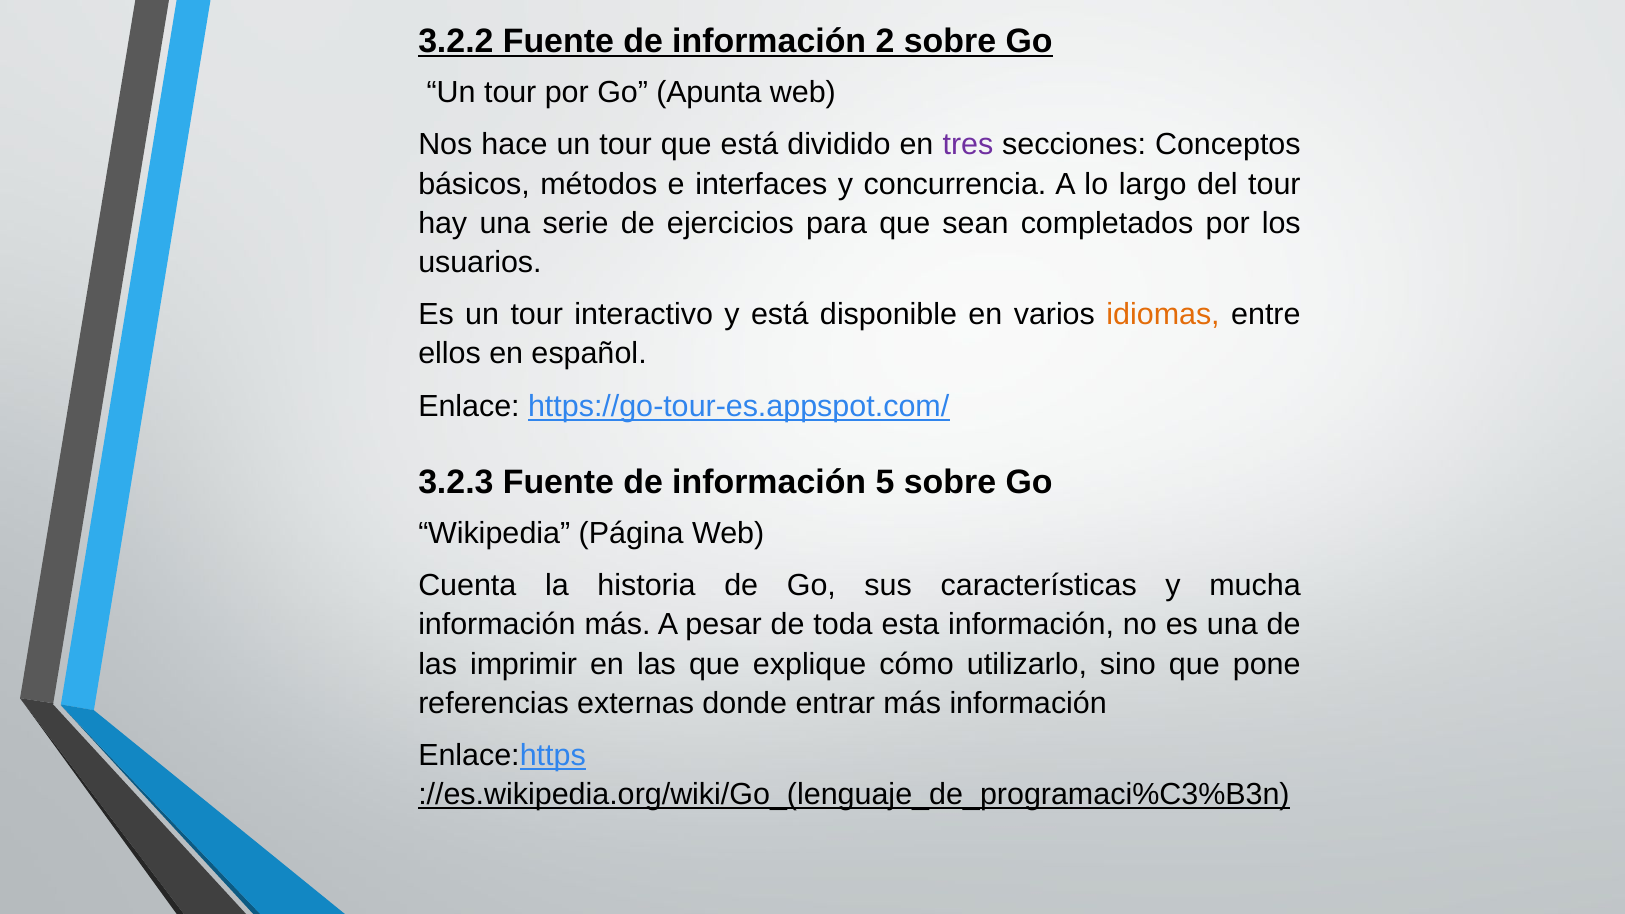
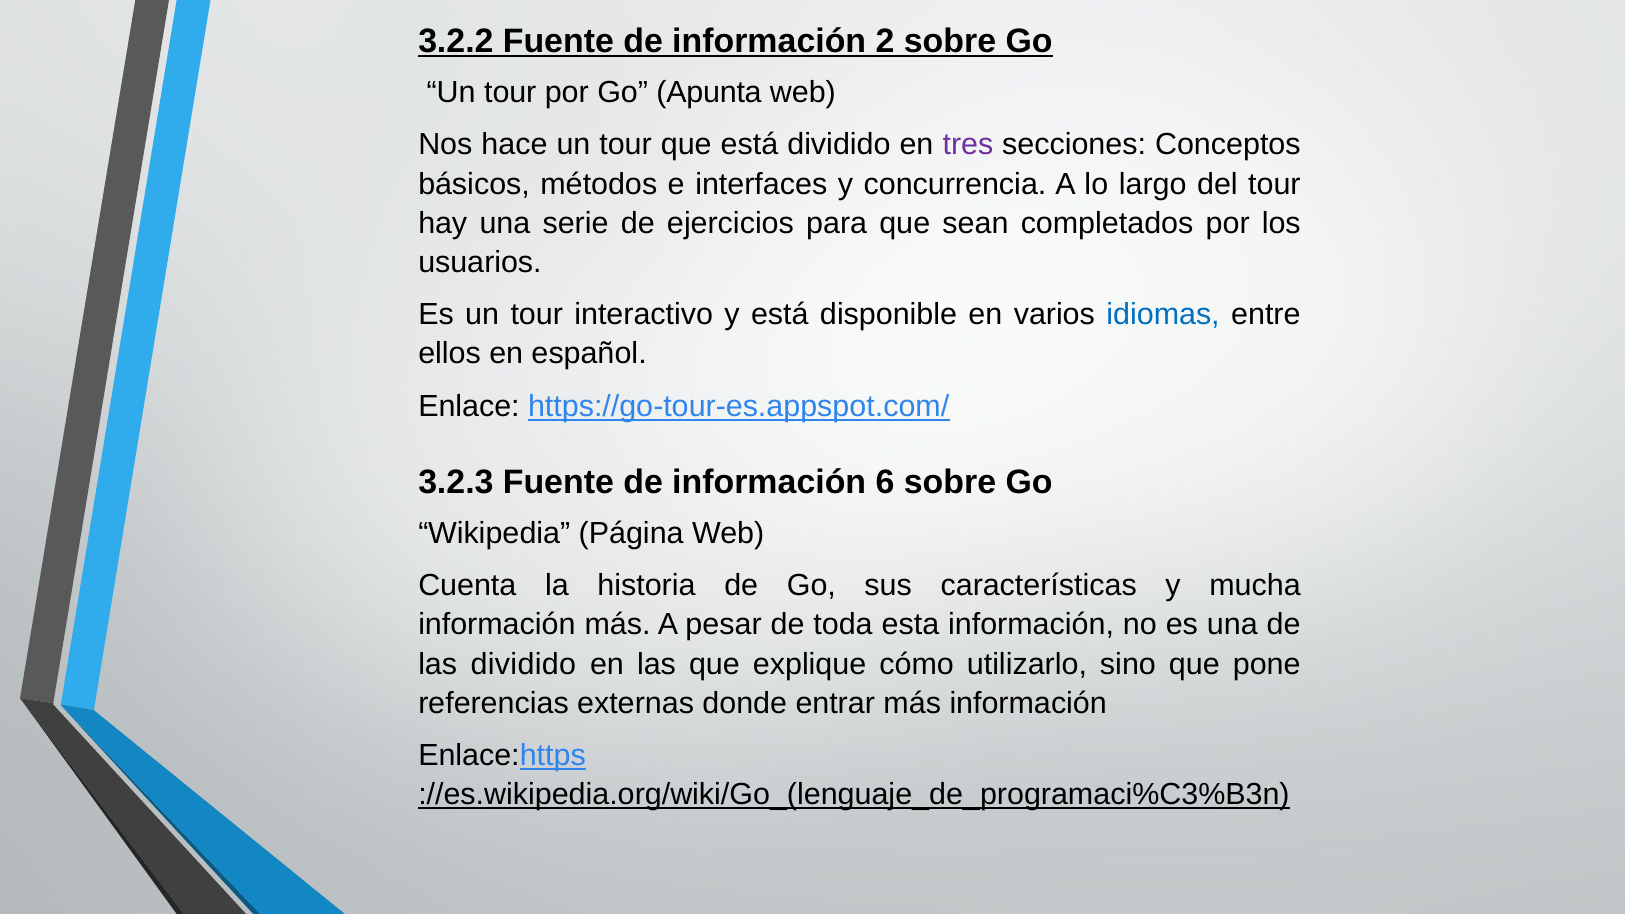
idiomas colour: orange -> blue
5: 5 -> 6
las imprimir: imprimir -> dividido
